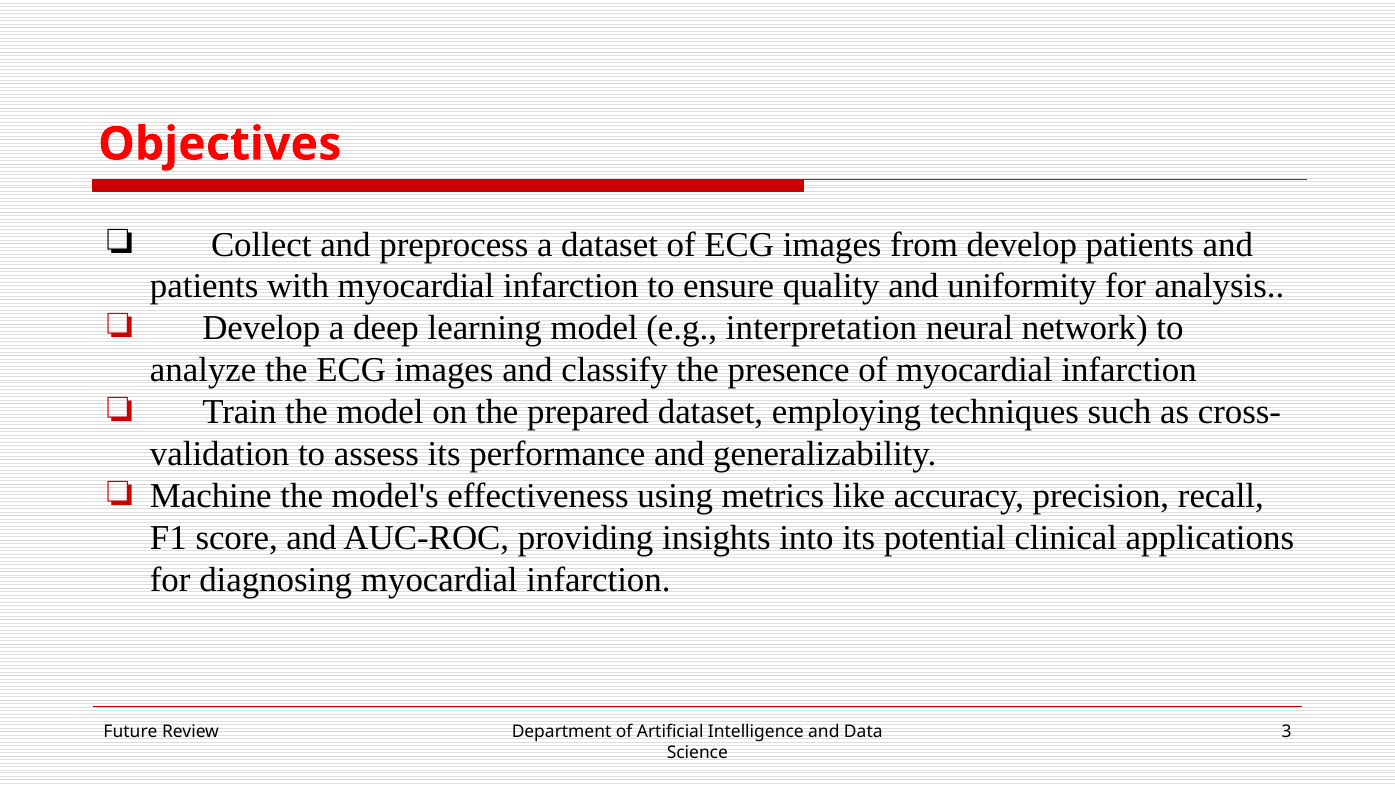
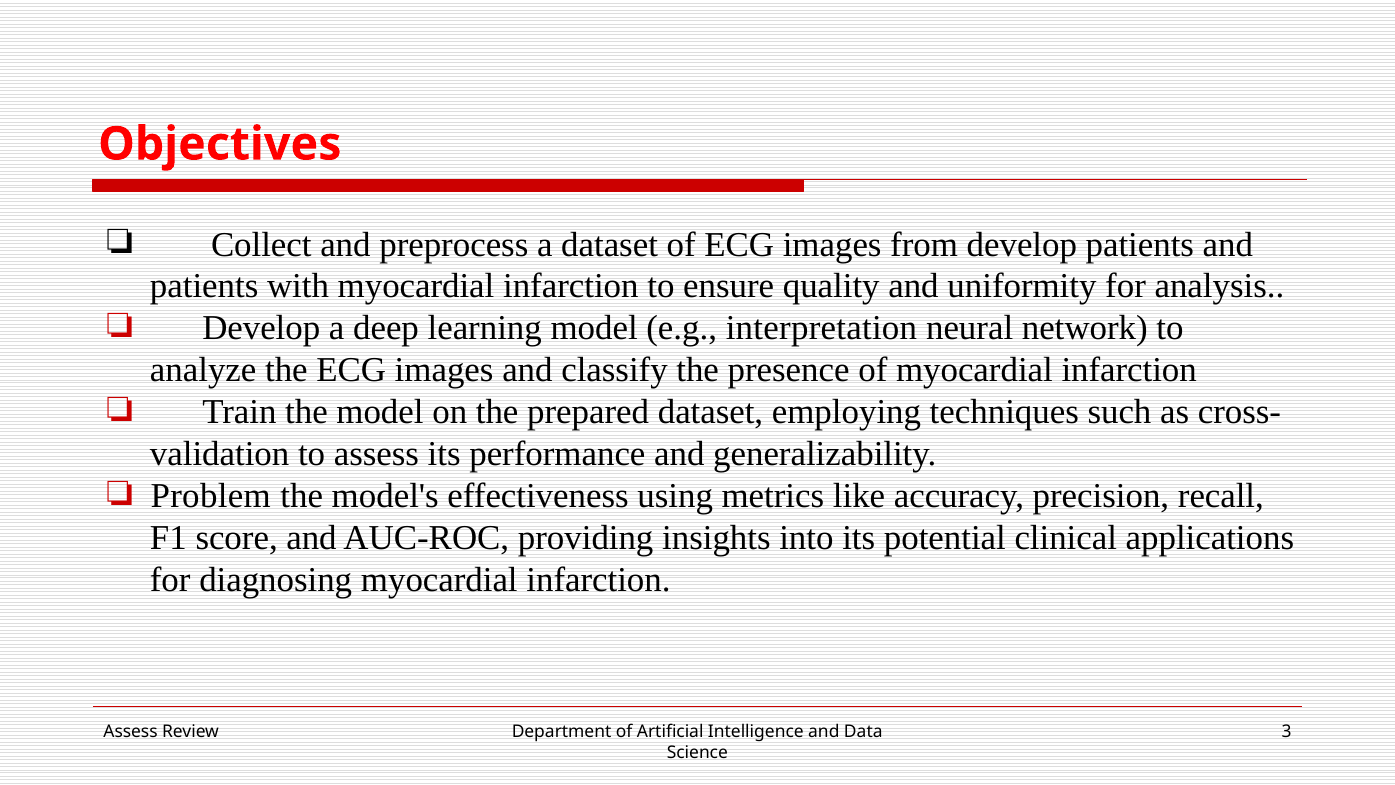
Machine: Machine -> Problem
Future at (131, 731): Future -> Assess
